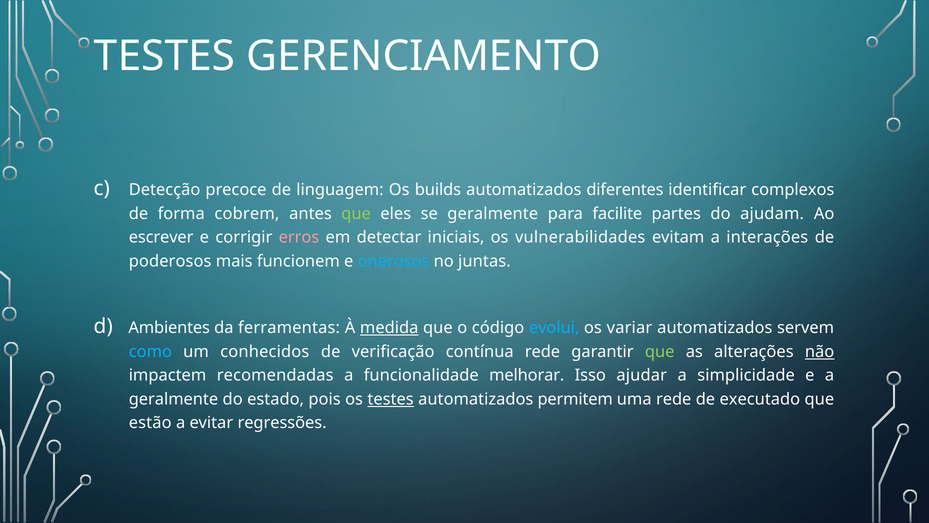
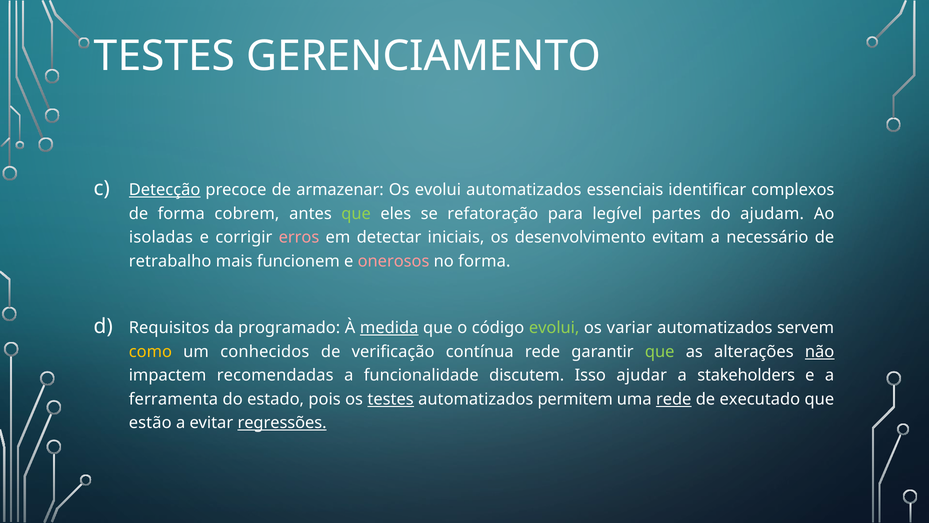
Detecção underline: none -> present
linguagem: linguagem -> armazenar
Os builds: builds -> evolui
diferentes: diferentes -> essenciais
se geralmente: geralmente -> refatoração
facilite: facilite -> legível
escrever: escrever -> isoladas
vulnerabilidades: vulnerabilidades -> desenvolvimento
interações: interações -> necessário
poderosos: poderosos -> retrabalho
onerosos colour: light blue -> pink
no juntas: juntas -> forma
Ambientes: Ambientes -> Requisitos
ferramentas: ferramentas -> programado
evolui at (554, 328) colour: light blue -> light green
como colour: light blue -> yellow
melhorar: melhorar -> discutem
simplicidade: simplicidade -> stakeholders
geralmente at (173, 399): geralmente -> ferramenta
rede at (674, 399) underline: none -> present
regressões underline: none -> present
